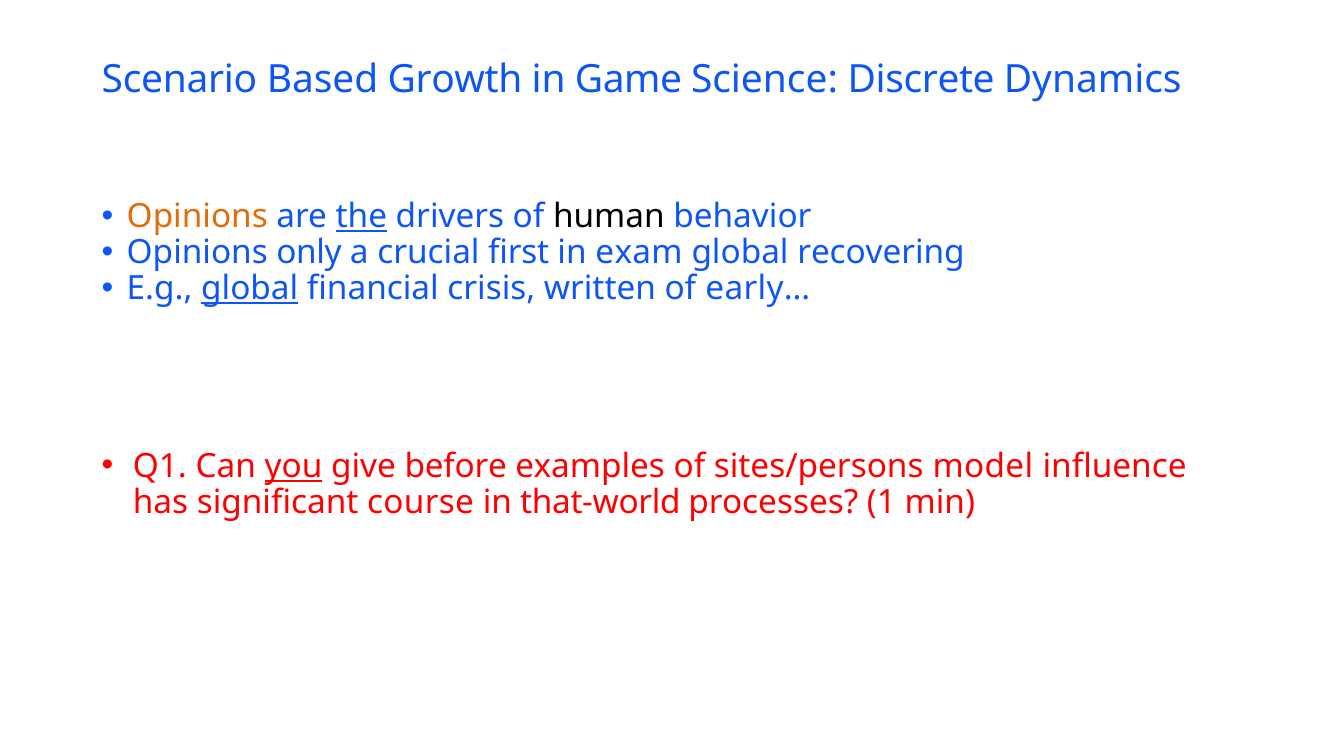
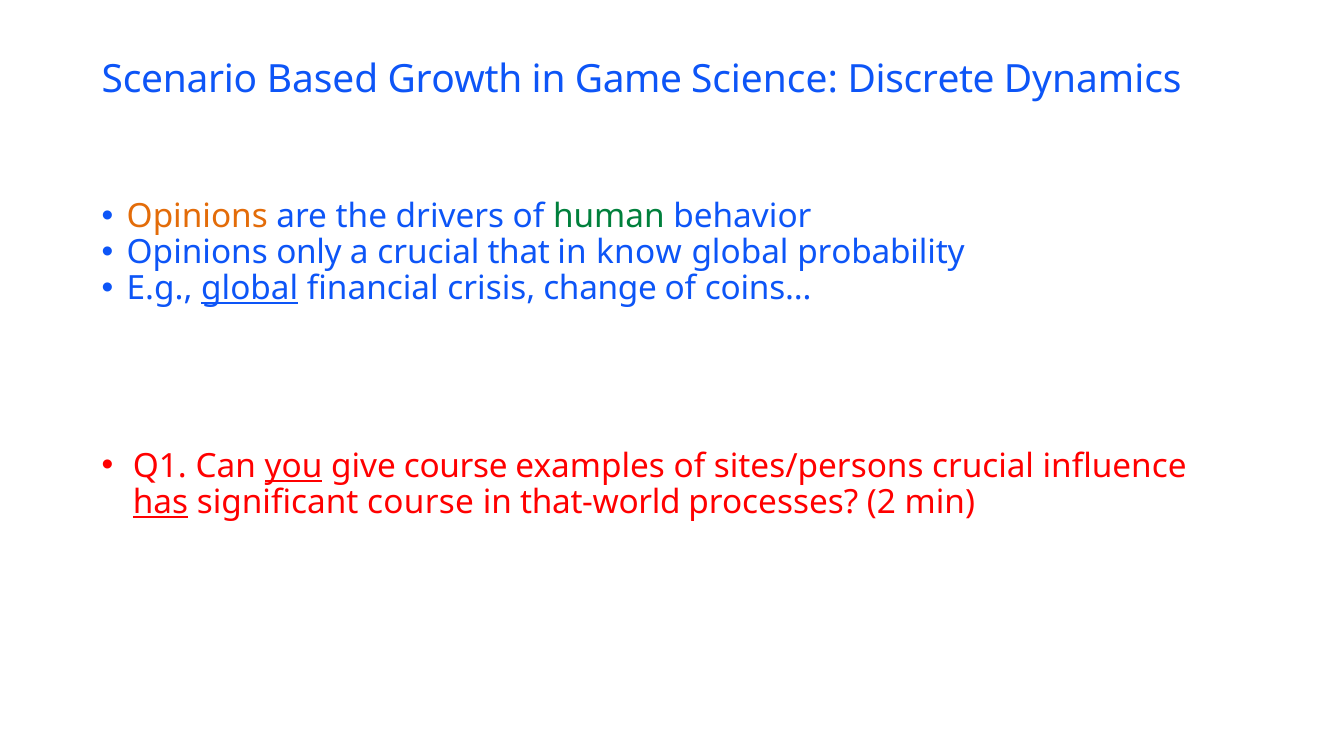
the underline: present -> none
human colour: black -> green
first: first -> that
exam: exam -> know
recovering: recovering -> probability
written: written -> change
early…: early… -> coins…
give before: before -> course
sites/persons model: model -> crucial
has underline: none -> present
1: 1 -> 2
